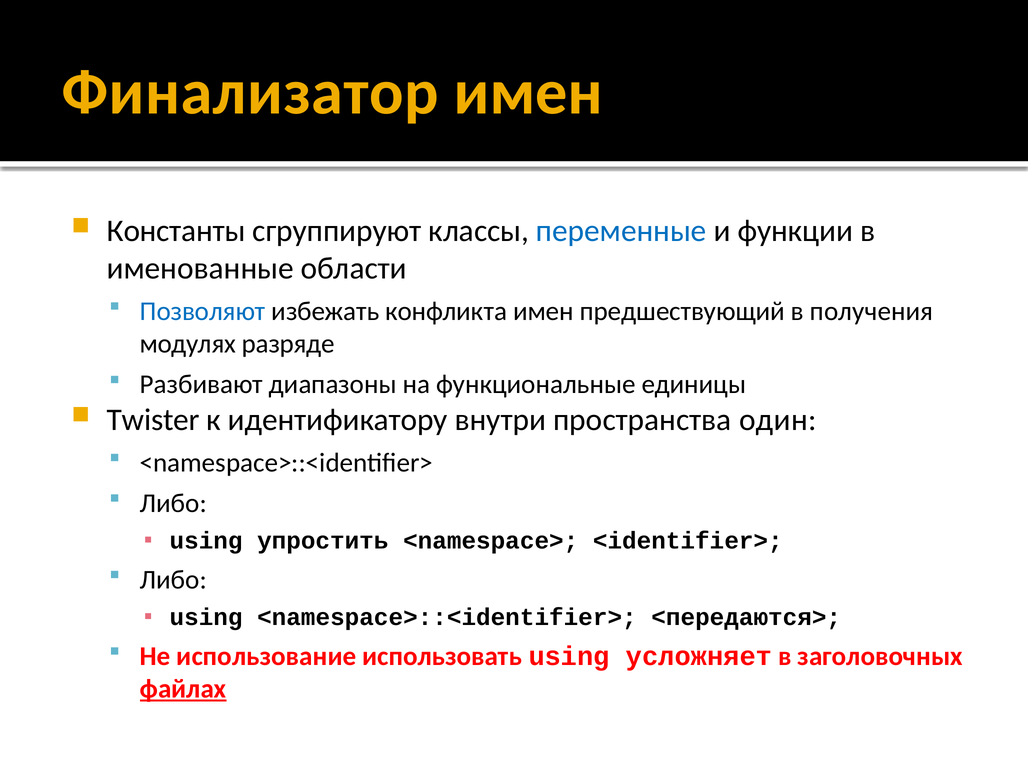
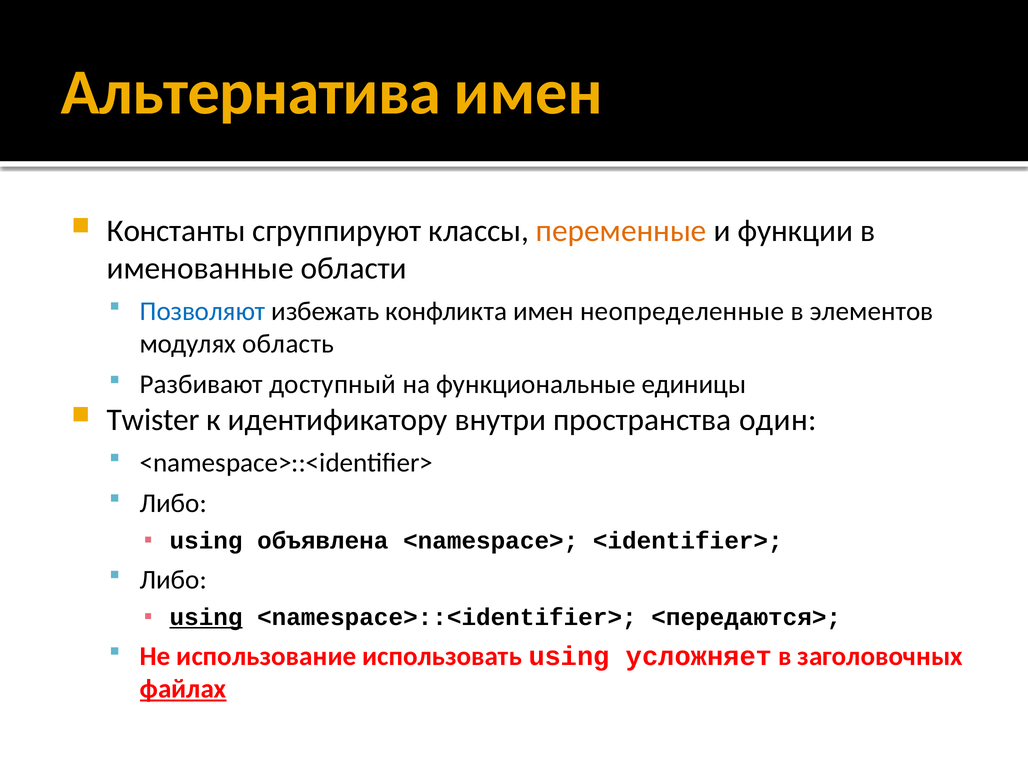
Финализатор: Финализатор -> Альтернатива
переменные colour: blue -> orange
предшествующий: предшествующий -> неопределенные
получения: получения -> элементов
разряде: разряде -> область
диапазоны: диапазоны -> доступный
упростить: упростить -> объявлена
using at (206, 617) underline: none -> present
